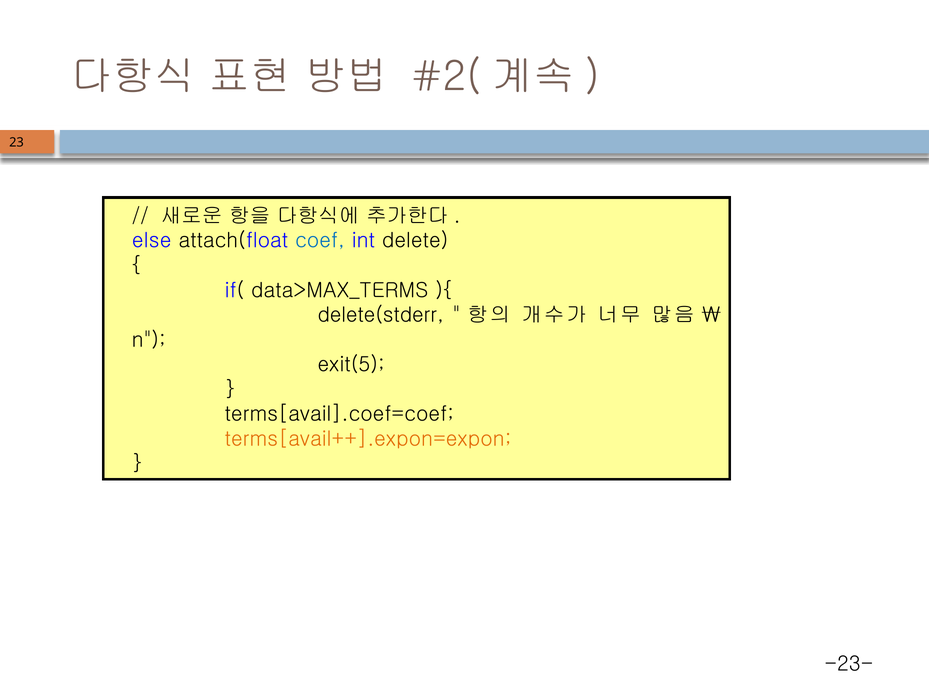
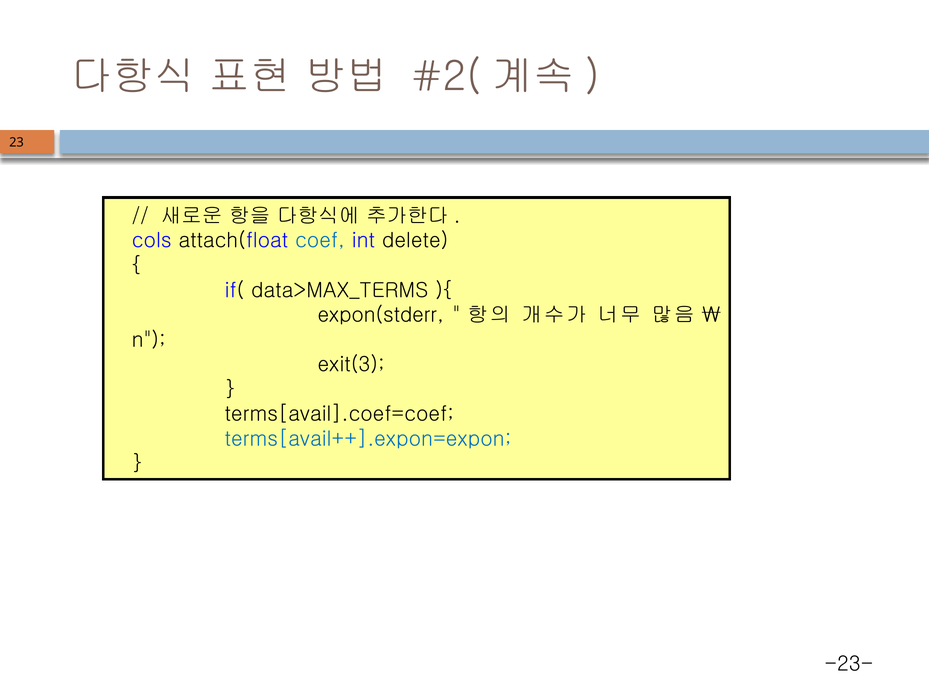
else: else -> cols
delete(stderr: delete(stderr -> expon(stderr
exit(5: exit(5 -> exit(3
terms[avail++].expon=expon colour: orange -> blue
